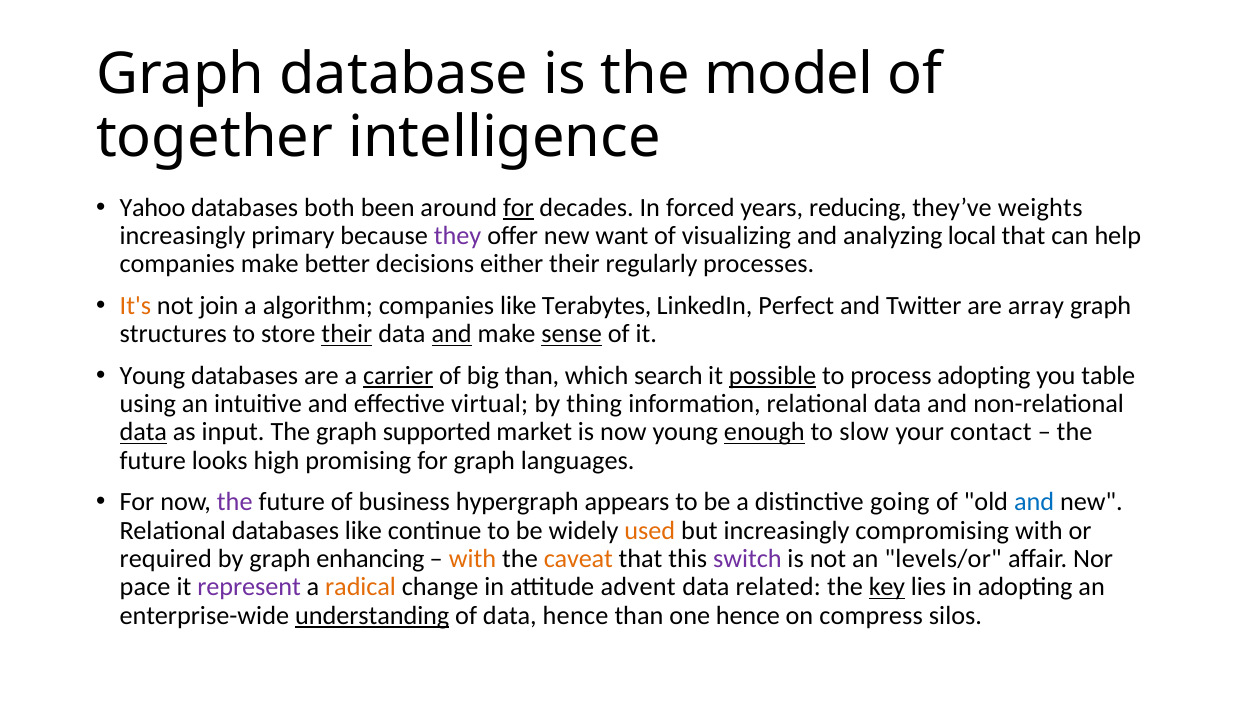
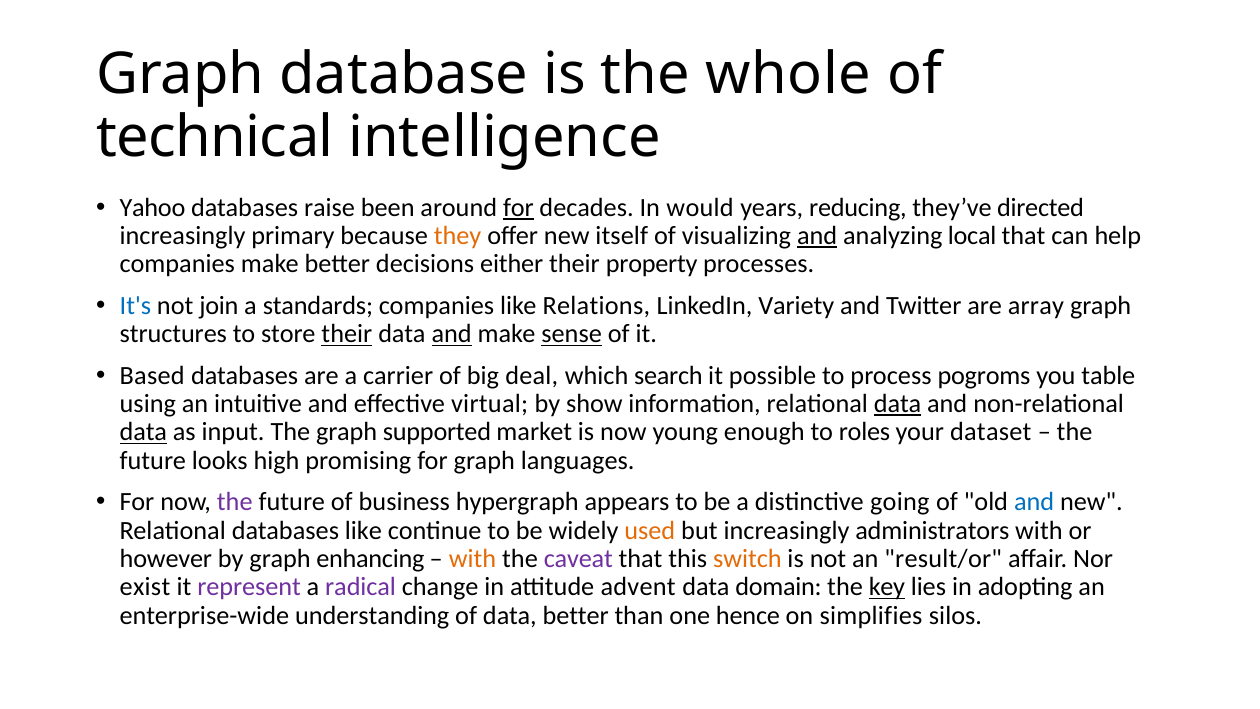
model: model -> whole
together: together -> technical
both: both -> raise
forced: forced -> would
weights: weights -> directed
they colour: purple -> orange
want: want -> itself
and at (817, 236) underline: none -> present
regularly: regularly -> property
It's colour: orange -> blue
algorithm: algorithm -> standards
Terabytes: Terabytes -> Relations
Perfect: Perfect -> Variety
Young at (152, 375): Young -> Based
carrier underline: present -> none
big than: than -> deal
possible underline: present -> none
process adopting: adopting -> pogroms
thing: thing -> show
data at (898, 404) underline: none -> present
enough underline: present -> none
slow: slow -> roles
contact: contact -> dataset
compromising: compromising -> administrators
required: required -> however
caveat colour: orange -> purple
switch colour: purple -> orange
levels/or: levels/or -> result/or
pace: pace -> exist
radical colour: orange -> purple
related: related -> domain
understanding underline: present -> none
data hence: hence -> better
compress: compress -> simplifies
